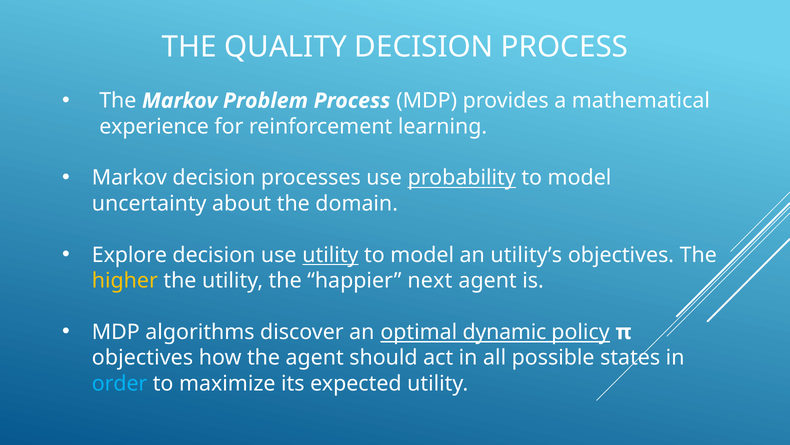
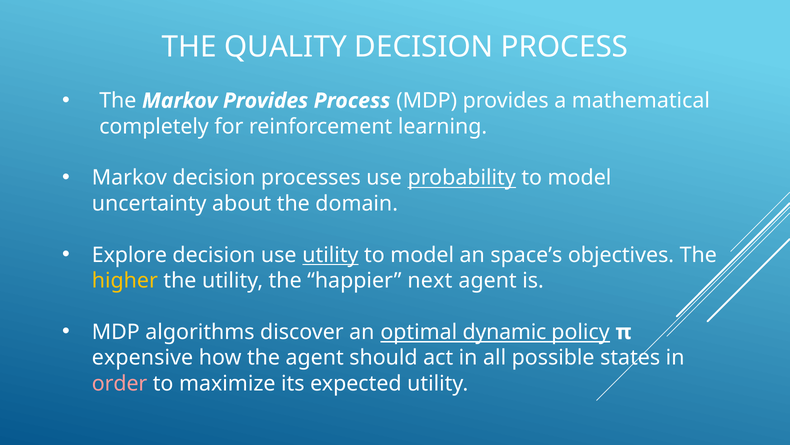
Markov Problem: Problem -> Provides
experience: experience -> completely
utility’s: utility’s -> space’s
objectives at (143, 357): objectives -> expensive
order colour: light blue -> pink
